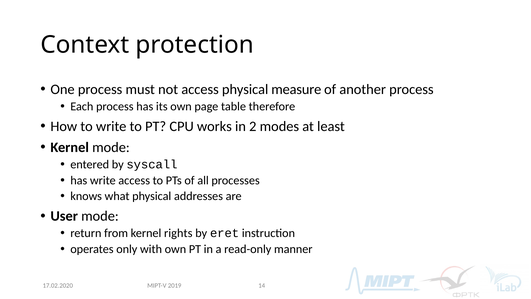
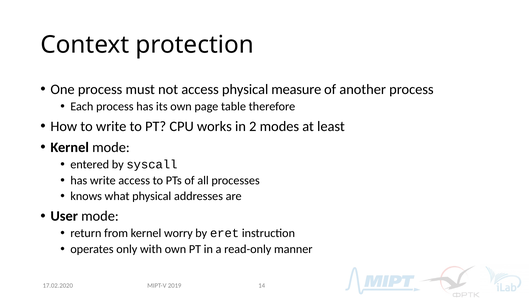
rights: rights -> worry
